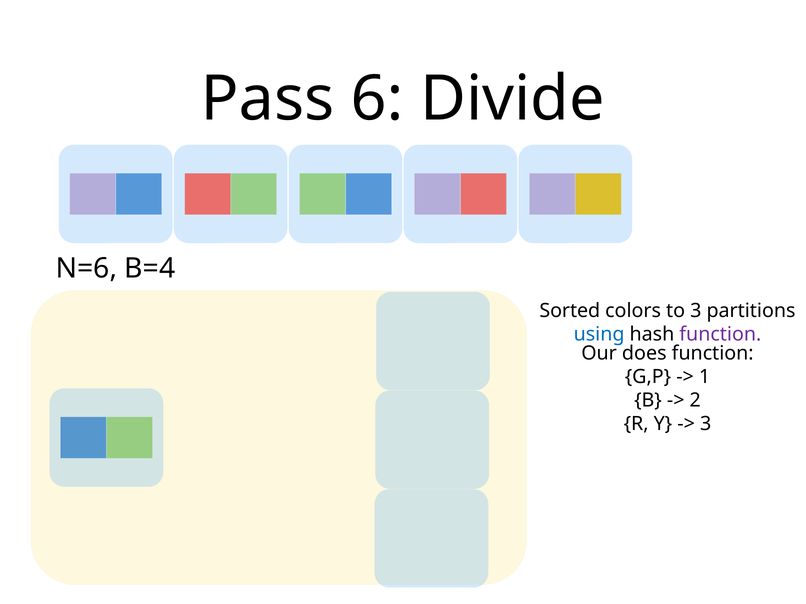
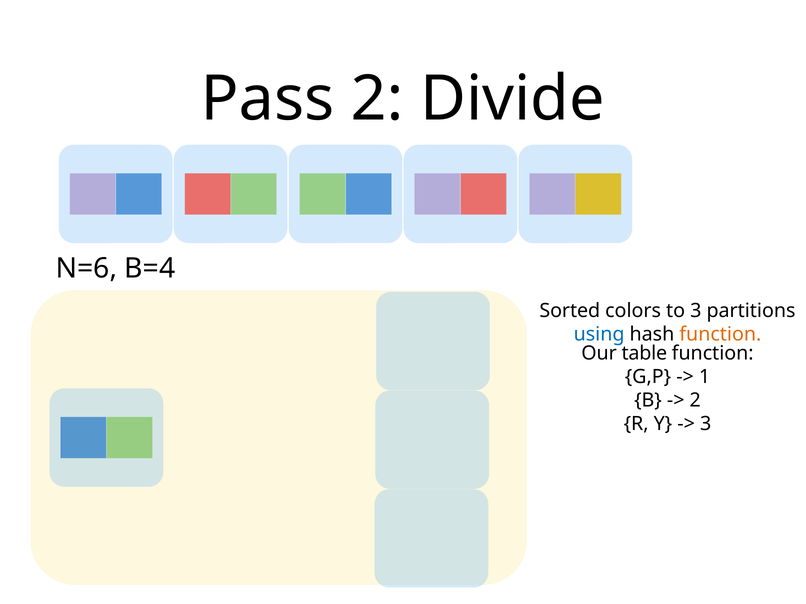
Pass 6: 6 -> 2
function at (720, 334) colour: purple -> orange
does: does -> table
